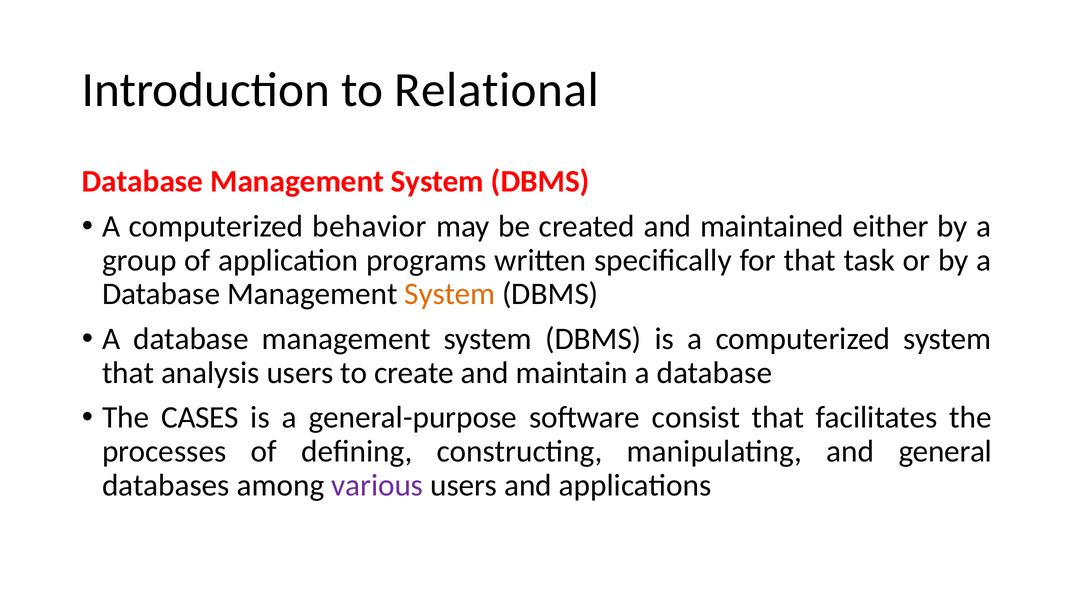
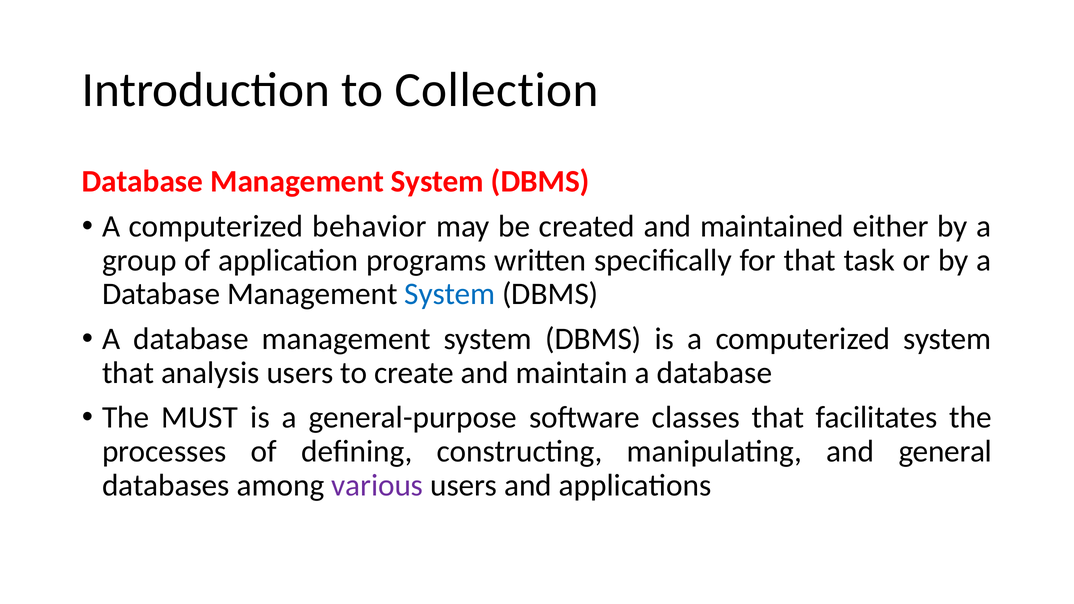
Relational: Relational -> Collection
System at (450, 294) colour: orange -> blue
CASES: CASES -> MUST
consist: consist -> classes
